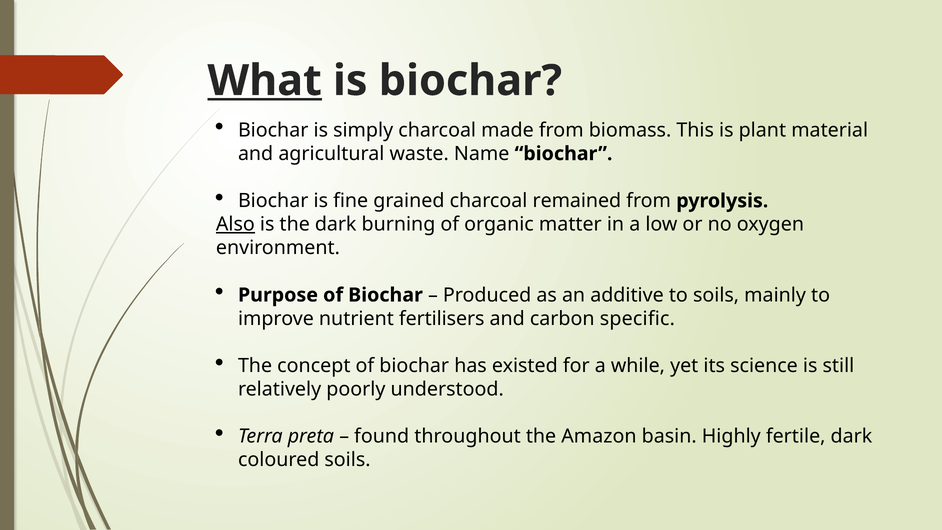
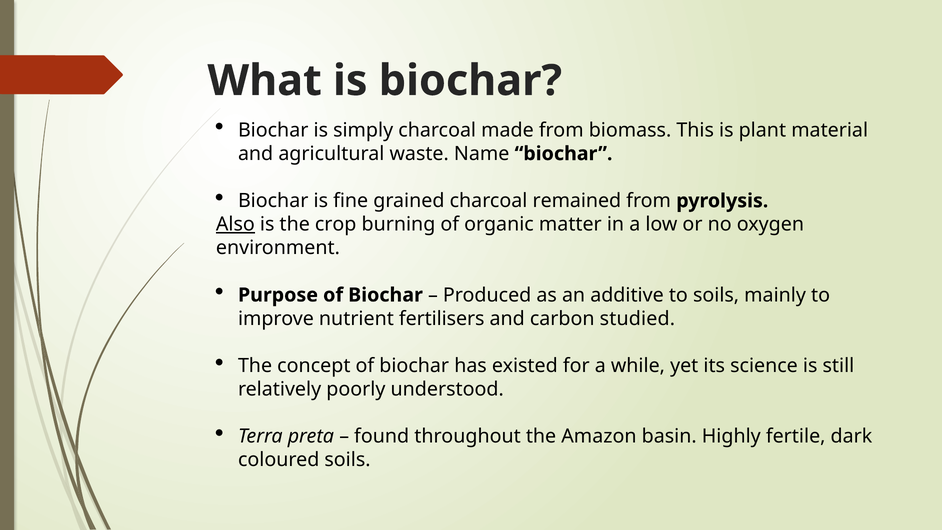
What underline: present -> none
the dark: dark -> crop
specific: specific -> studied
